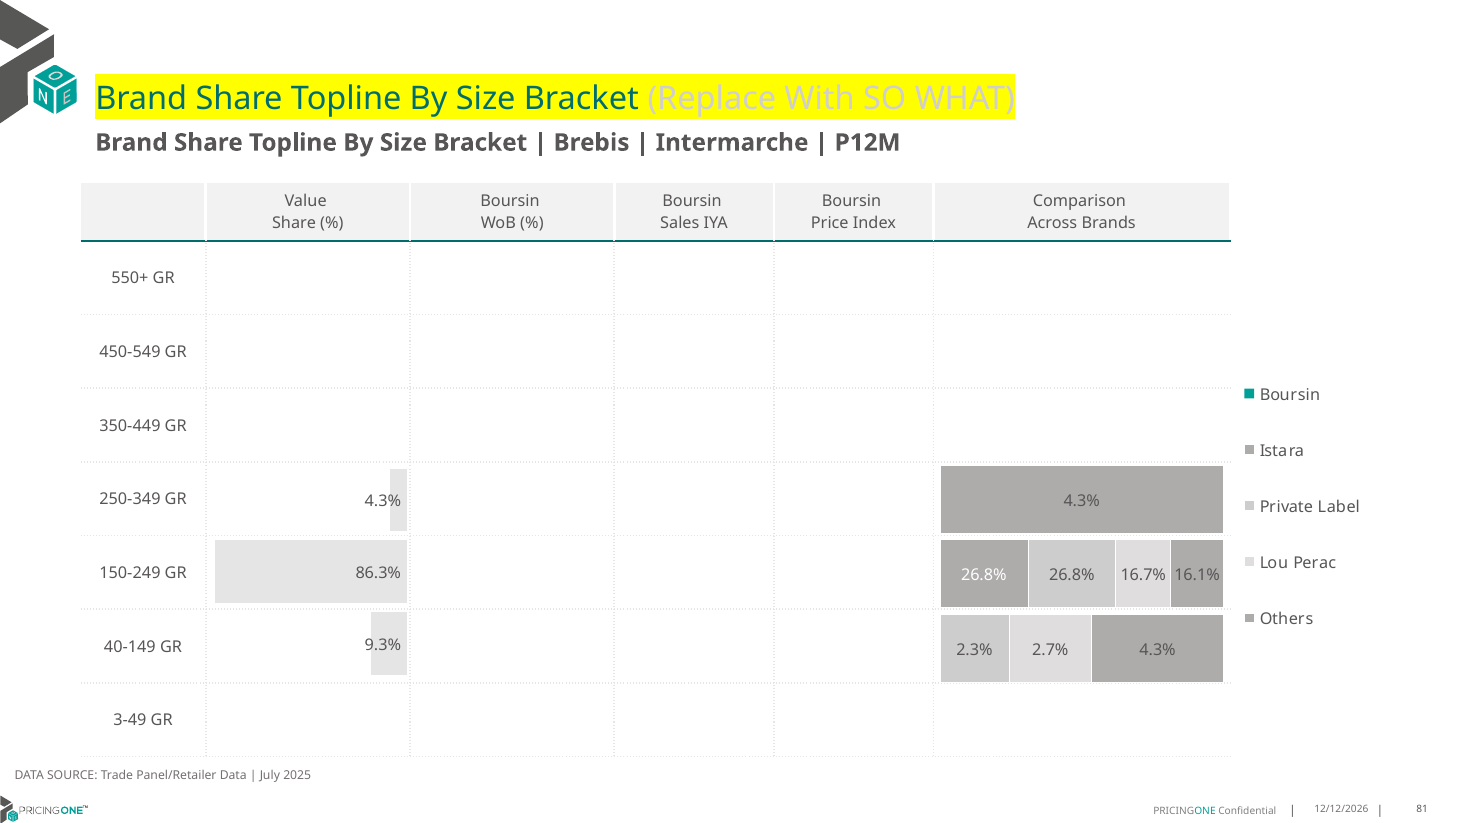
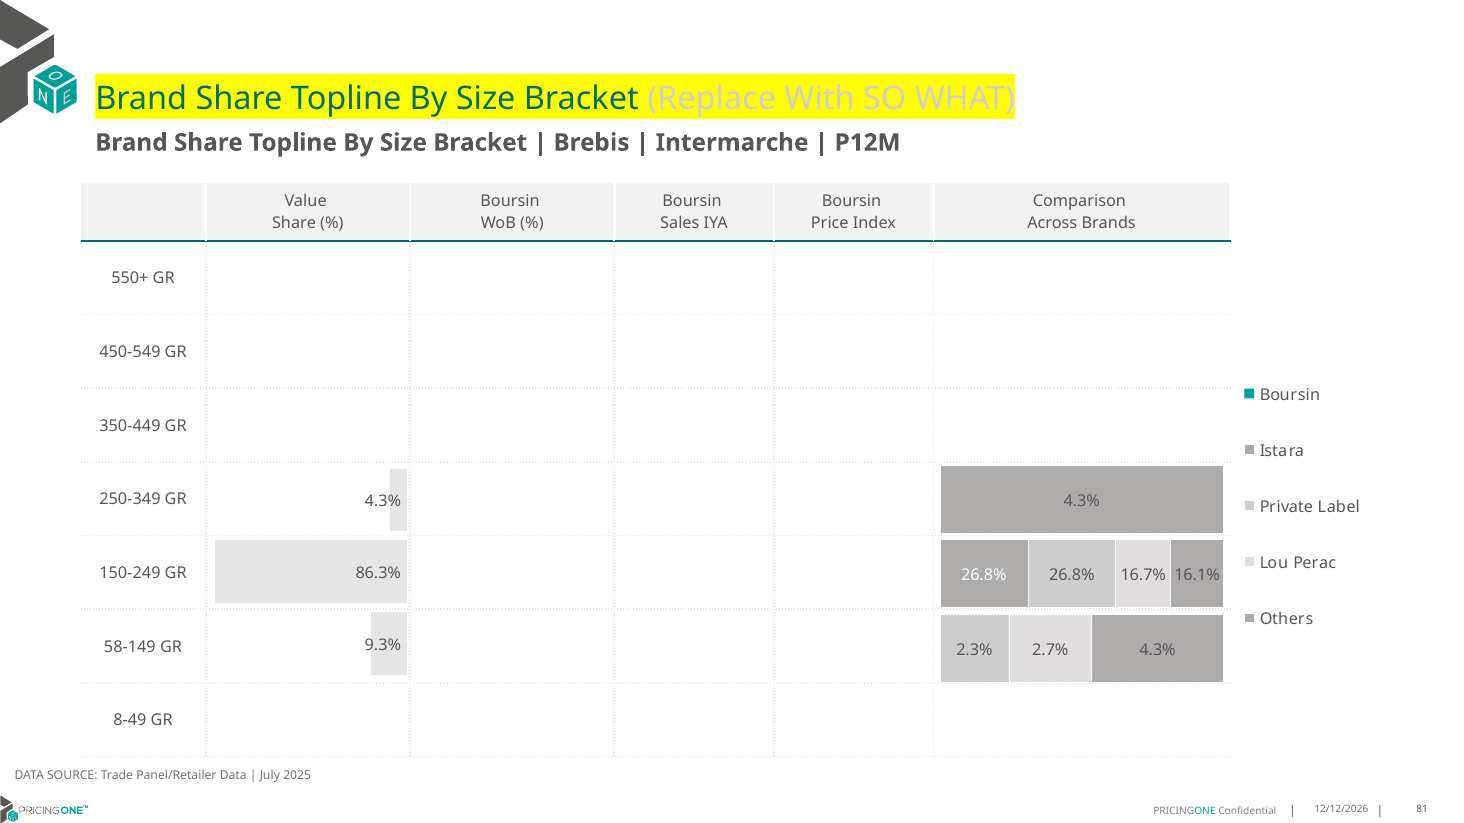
40-149: 40-149 -> 58-149
3-49: 3-49 -> 8-49
